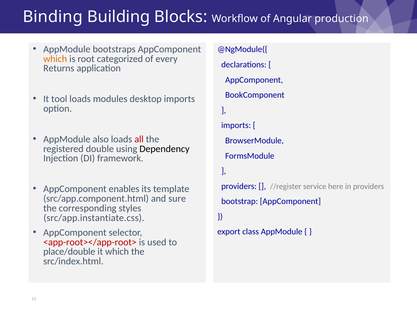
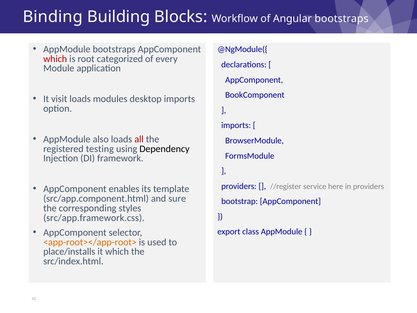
Angular production: production -> bootstraps
which at (55, 59) colour: orange -> red
Returns: Returns -> Module
tool: tool -> visit
double: double -> testing
src/app.instantiate.css: src/app.instantiate.css -> src/app.framework.css
<app-root></app-root> colour: red -> orange
place/double: place/double -> place/installs
